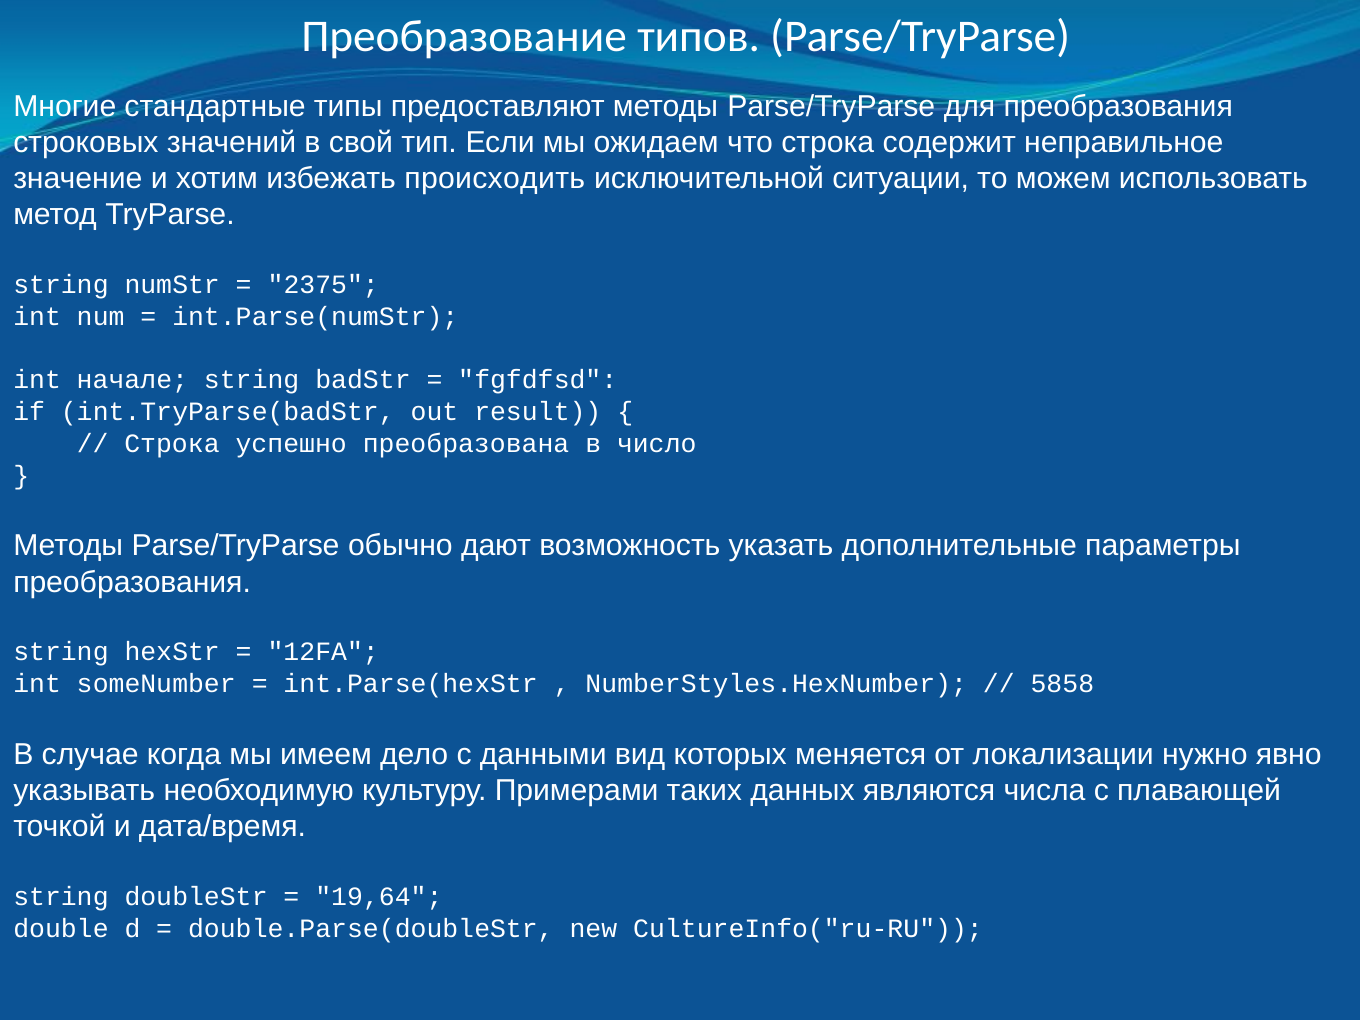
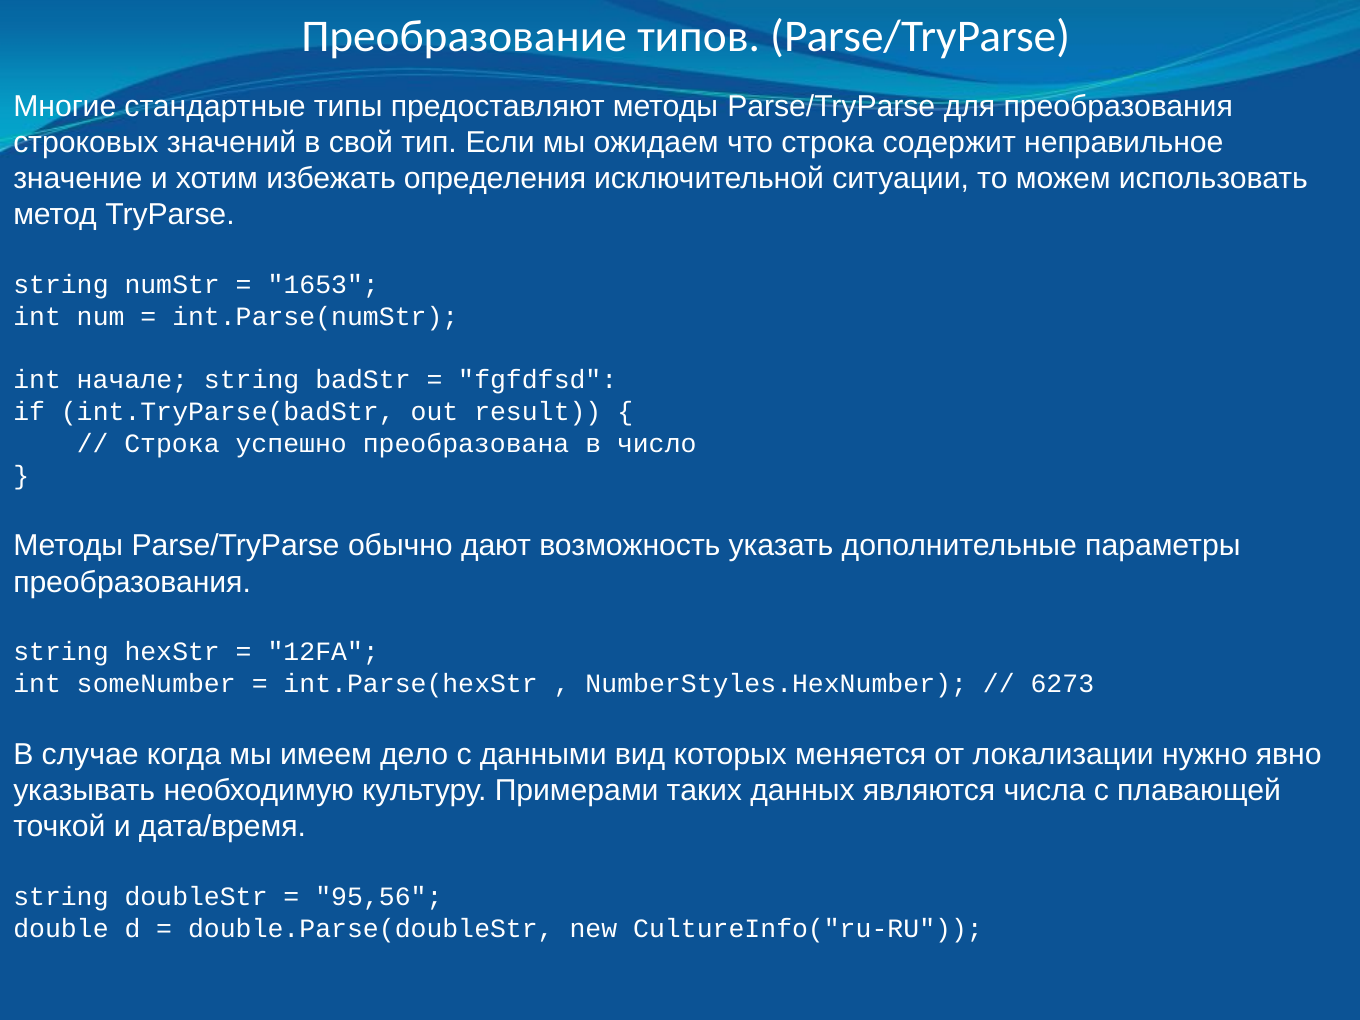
происходить: происходить -> определения
2375: 2375 -> 1653
5858: 5858 -> 6273
19,64: 19,64 -> 95,56
